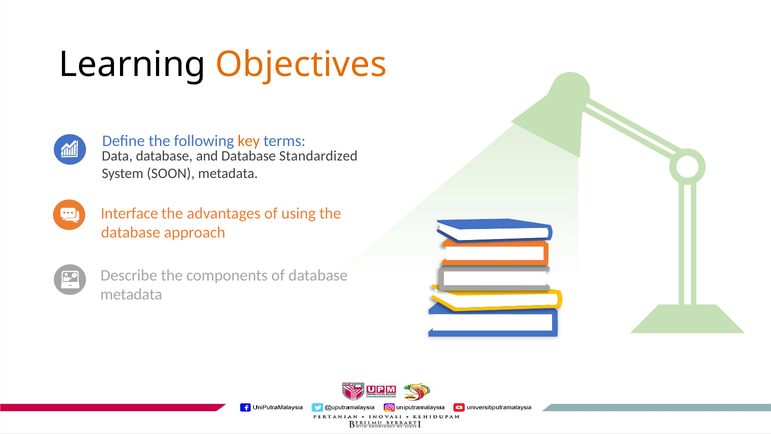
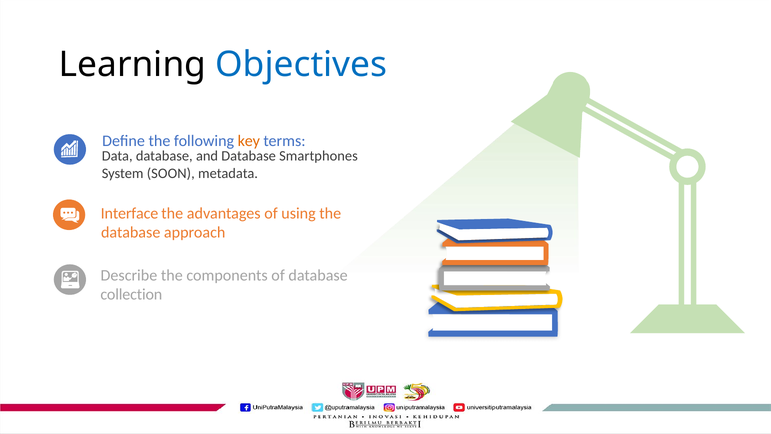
Objectives colour: orange -> blue
Standardized: Standardized -> Smartphones
metadata at (131, 294): metadata -> collection
